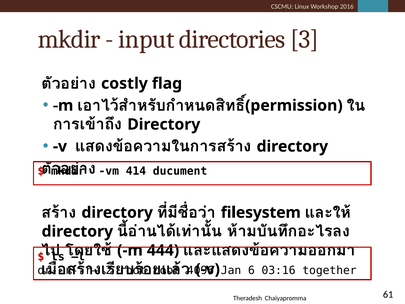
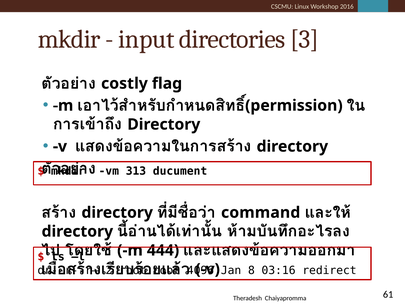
414: 414 -> 313
filesystem: filesystem -> command
6: 6 -> 8
together: together -> redirect
